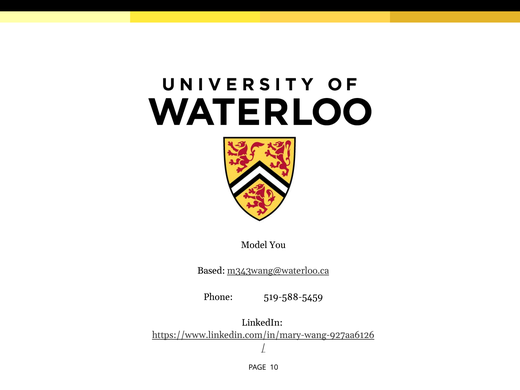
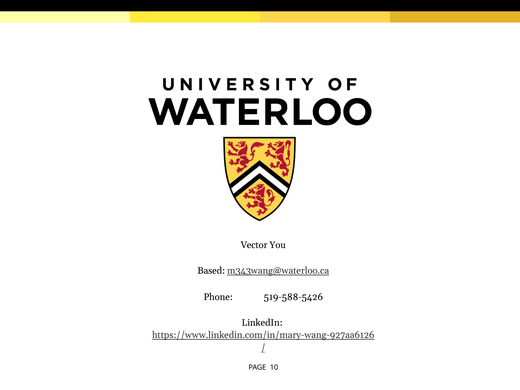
Model: Model -> Vector
519-588-5459: 519-588-5459 -> 519-588-5426
